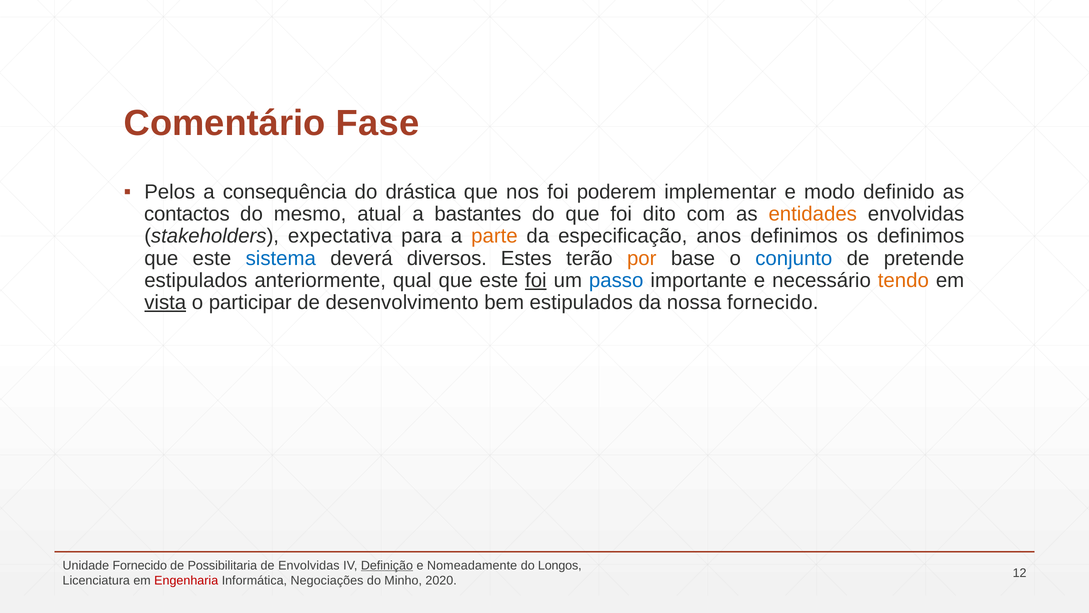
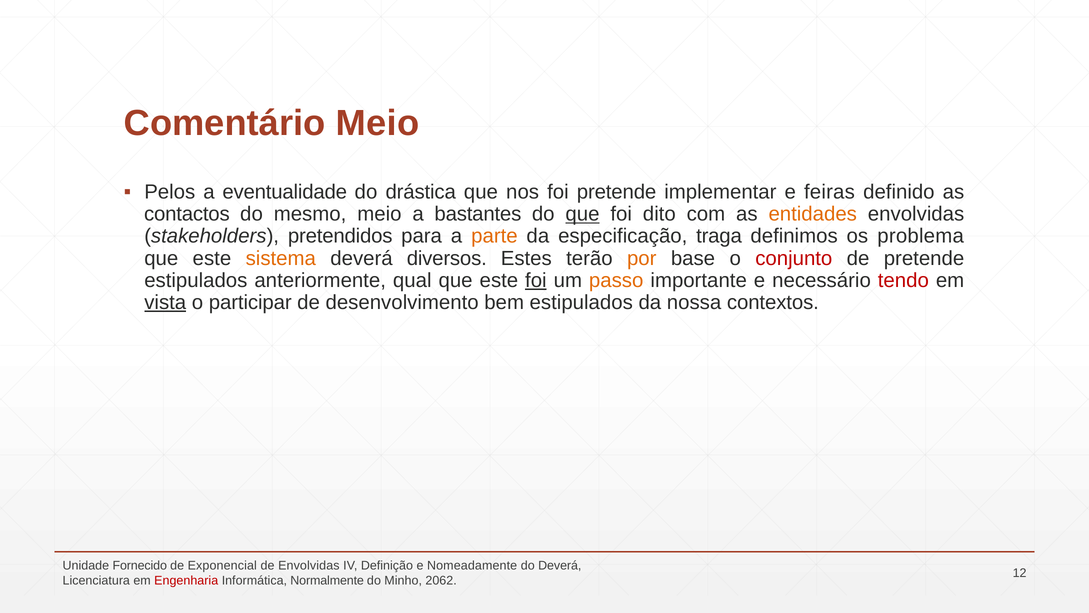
Comentário Fase: Fase -> Meio
consequência: consequência -> eventualidade
foi poderem: poderem -> pretende
modo: modo -> feiras
mesmo atual: atual -> meio
que at (582, 214) underline: none -> present
expectativa: expectativa -> pretendidos
anos: anos -> traga
os definimos: definimos -> problema
sistema colour: blue -> orange
conjunto colour: blue -> red
passo colour: blue -> orange
tendo colour: orange -> red
nossa fornecido: fornecido -> contextos
Possibilitaria: Possibilitaria -> Exponencial
Definição underline: present -> none
do Longos: Longos -> Deverá
Negociações: Negociações -> Normalmente
2020: 2020 -> 2062
